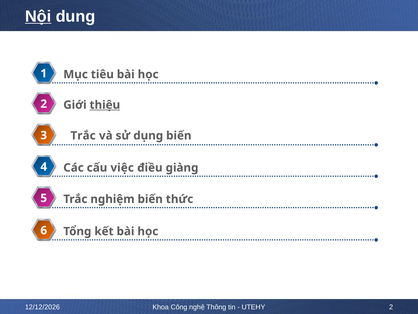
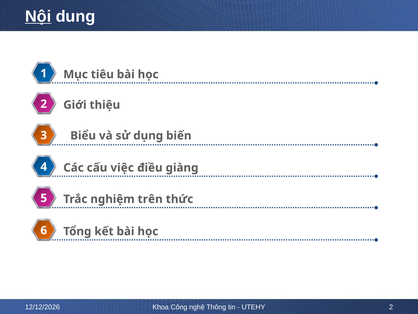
thiệu underline: present -> none
Trắc at (83, 135): Trắc -> Biểu
nghiệm biến: biến -> trên
